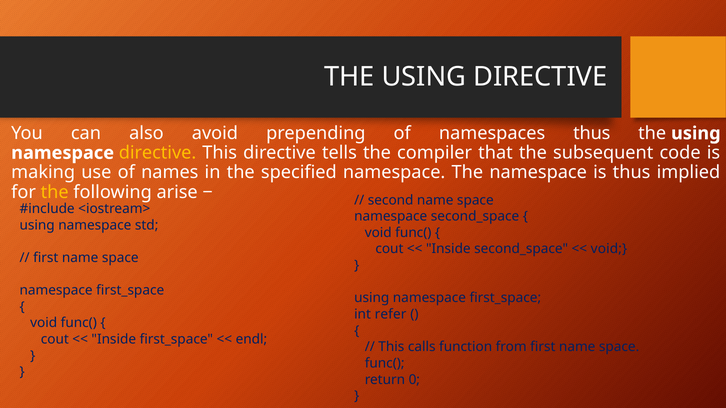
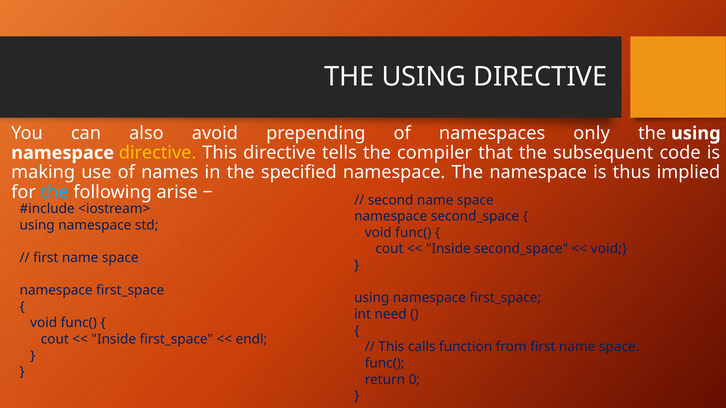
namespaces thus: thus -> only
the at (55, 192) colour: yellow -> light blue
refer: refer -> need
